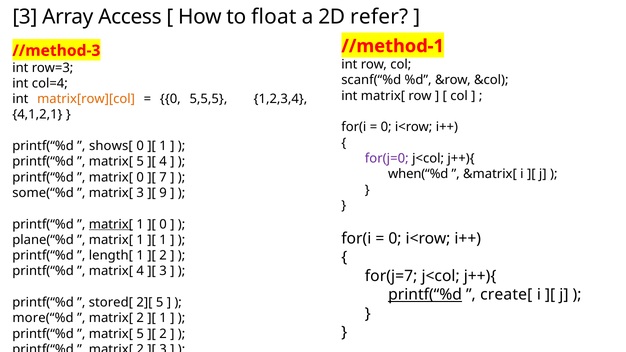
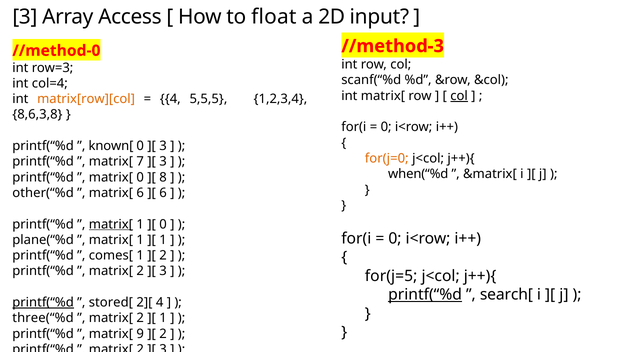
refer: refer -> input
//method-1: //method-1 -> //method-3
//method-3: //method-3 -> //method-0
col at (459, 96) underline: none -> present
0 at (170, 99): 0 -> 4
4,1,2,1: 4,1,2,1 -> 8,6,3,8
shows[: shows[ -> known[
1 at (163, 146): 1 -> 3
for(j=0 colour: purple -> orange
5 at (140, 162): 5 -> 7
4 at (163, 162): 4 -> 3
7: 7 -> 8
some(“%d: some(“%d -> other(“%d
matrix[ 3: 3 -> 6
9 at (163, 193): 9 -> 6
length[: length[ -> comes[
4 at (140, 271): 4 -> 2
for(j=7: for(j=7 -> for(j=5
create[: create[ -> search[
printf(“%d at (43, 303) underline: none -> present
2][ 5: 5 -> 4
more(“%d: more(“%d -> three(“%d
5 at (140, 334): 5 -> 9
